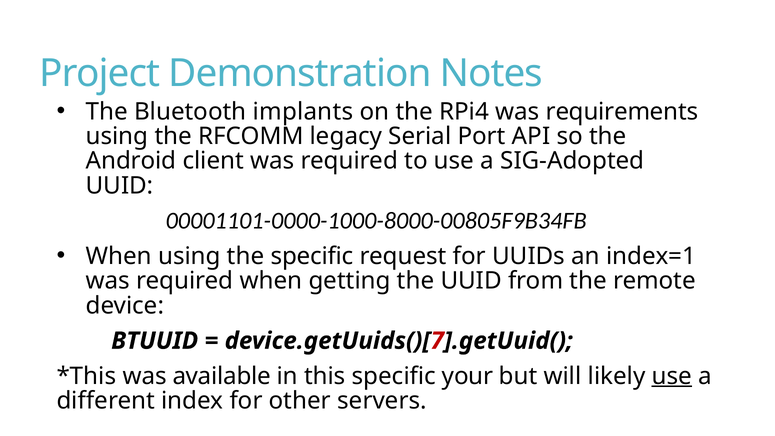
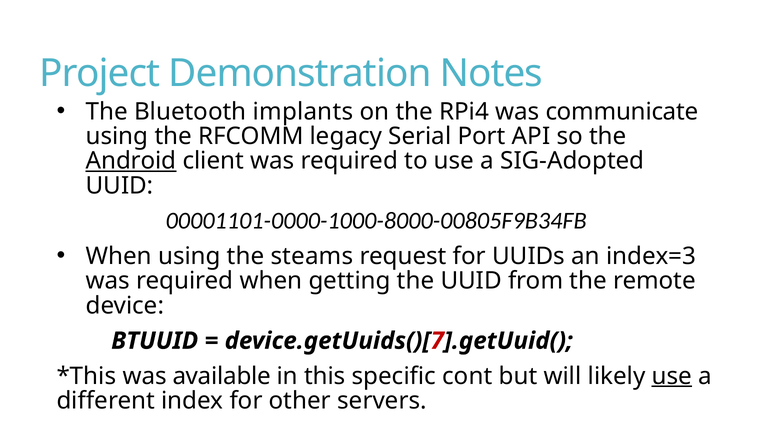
requirements: requirements -> communicate
Android underline: none -> present
the specific: specific -> steams
index=1: index=1 -> index=3
your: your -> cont
